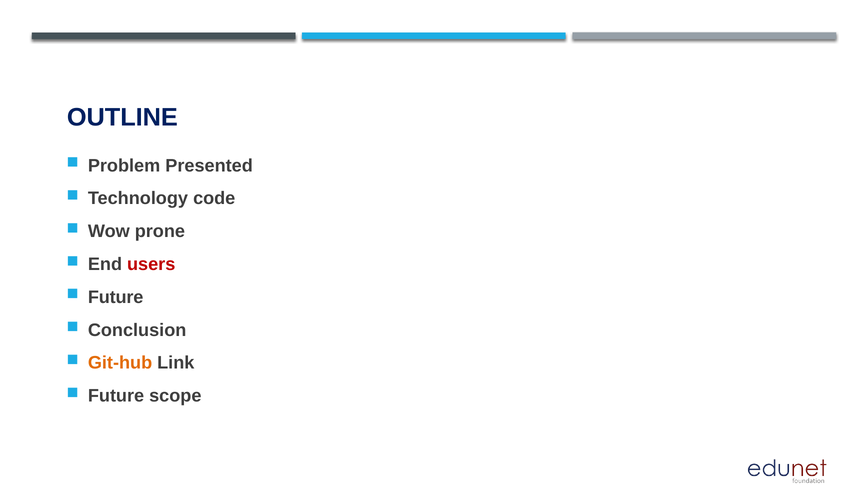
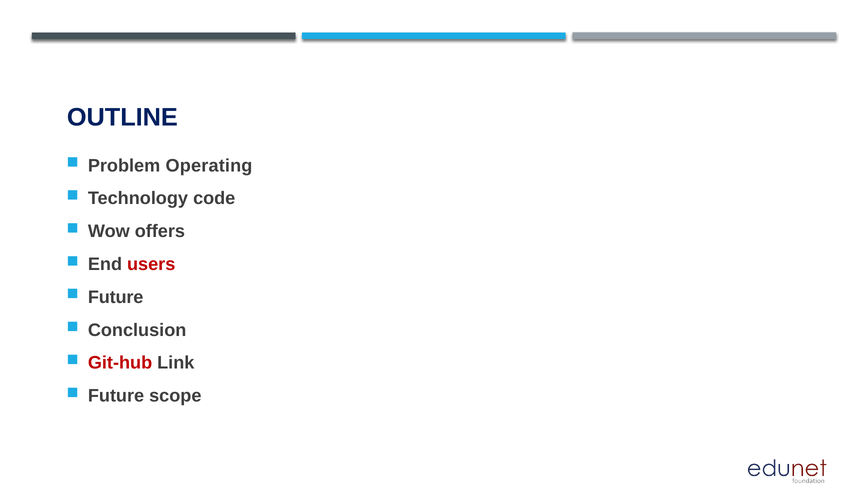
Presented: Presented -> Operating
prone: prone -> offers
Git-hub colour: orange -> red
